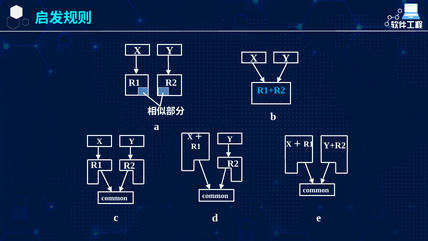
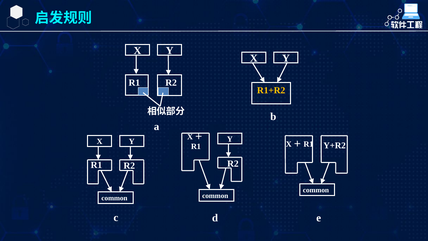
R1+R2 colour: light blue -> yellow
